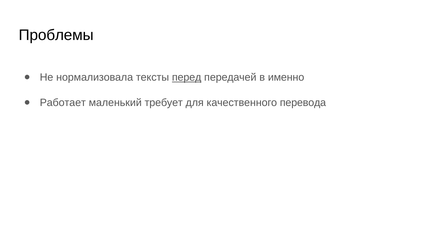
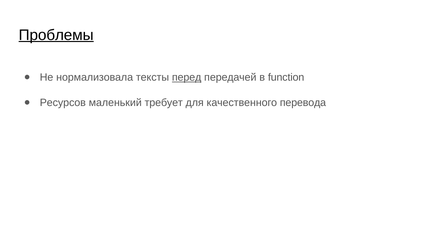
Проблемы underline: none -> present
именно: именно -> function
Работает: Работает -> Ресурсов
